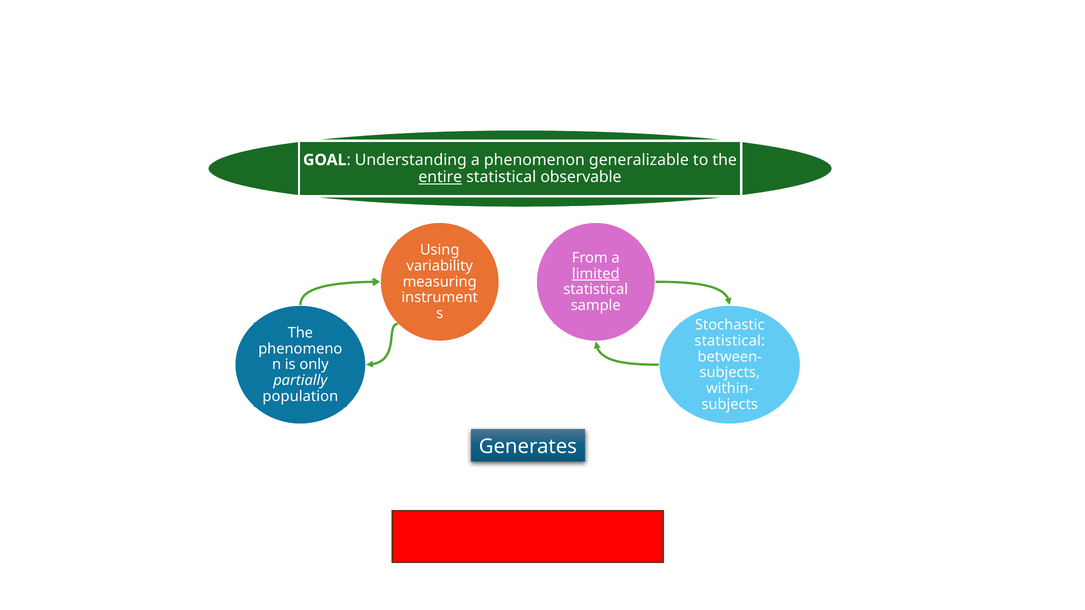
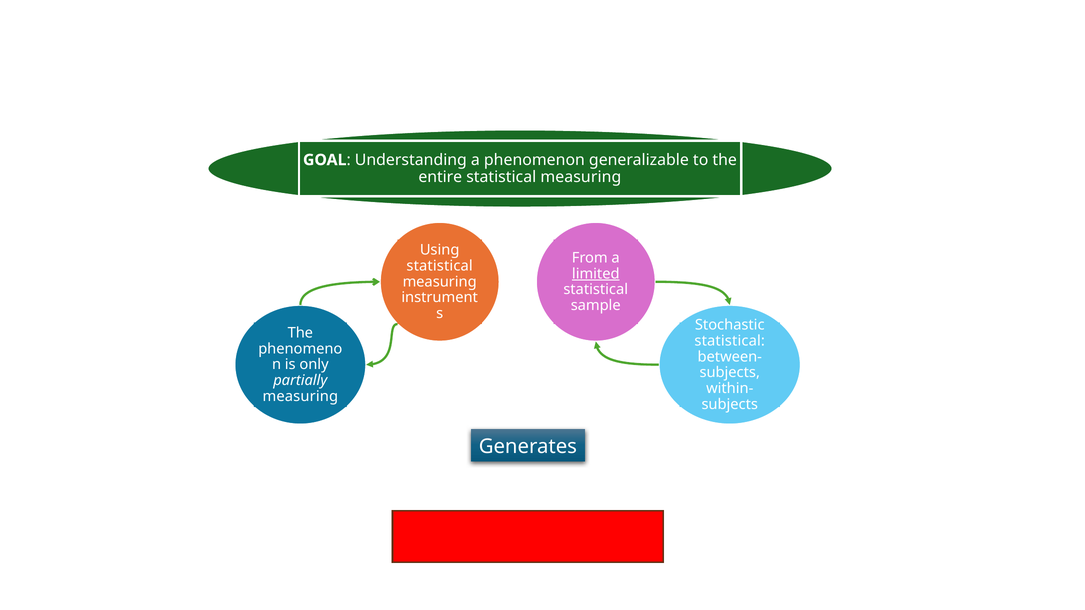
entire underline: present -> none
observable at (581, 177): observable -> measuring
variability at (440, 266): variability -> statistical
population at (300, 397): population -> measuring
